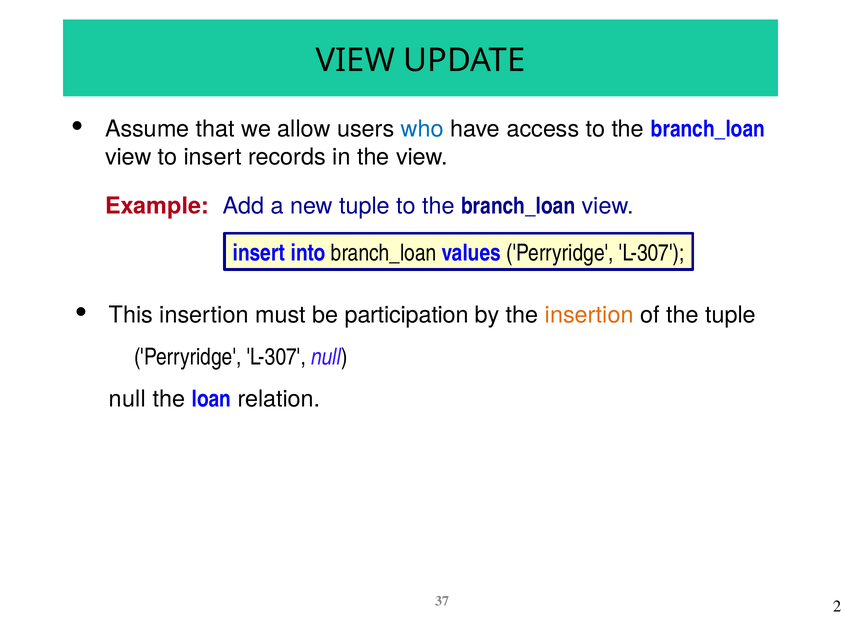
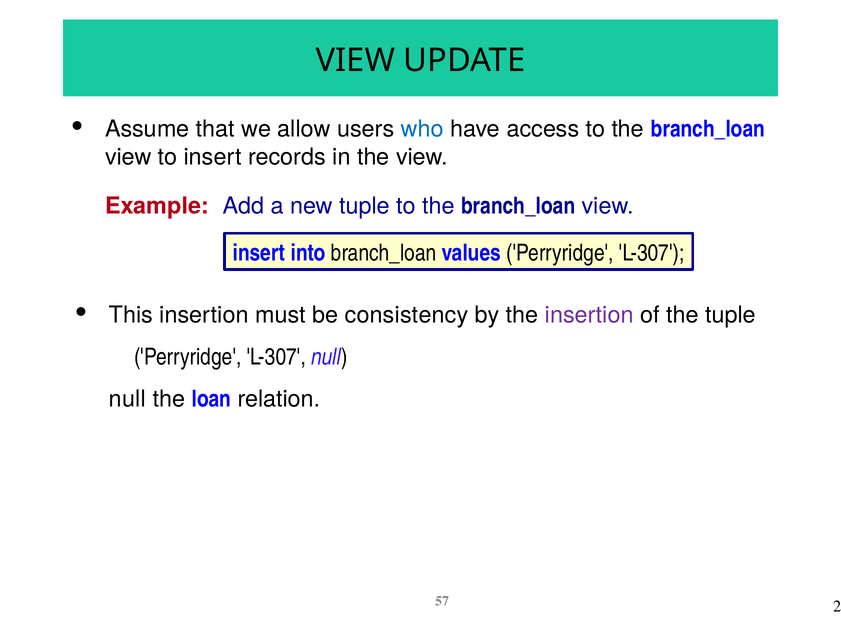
participation: participation -> consistency
insertion at (589, 315) colour: orange -> purple
37: 37 -> 57
